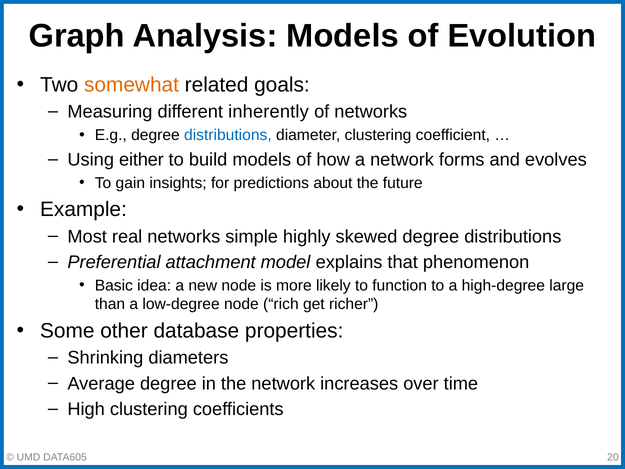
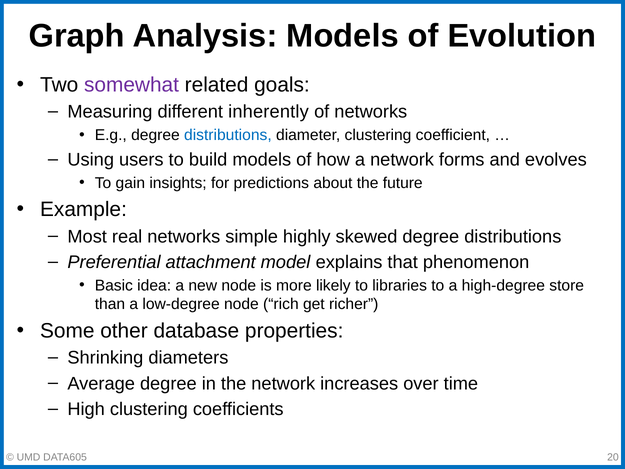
somewhat colour: orange -> purple
either: either -> users
function: function -> libraries
large: large -> store
